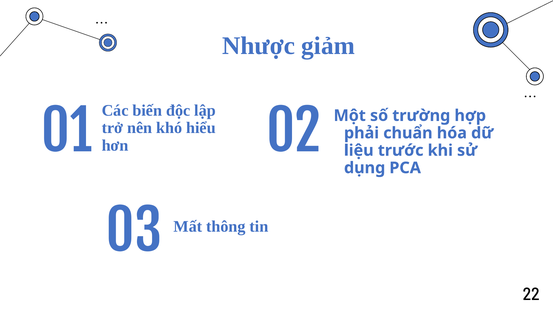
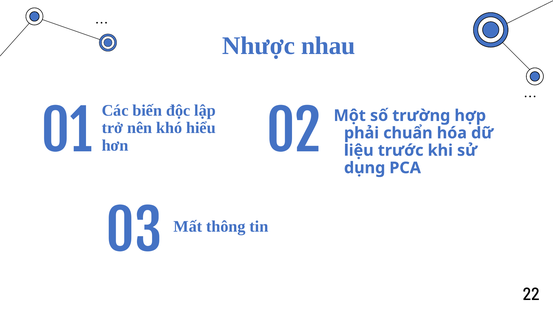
giảm: giảm -> nhau
